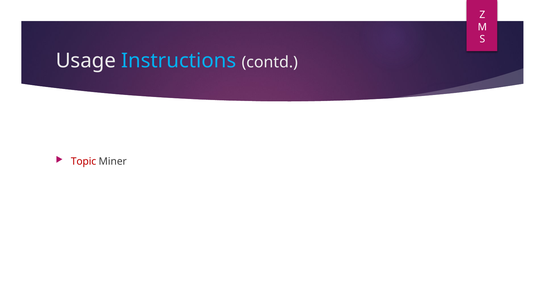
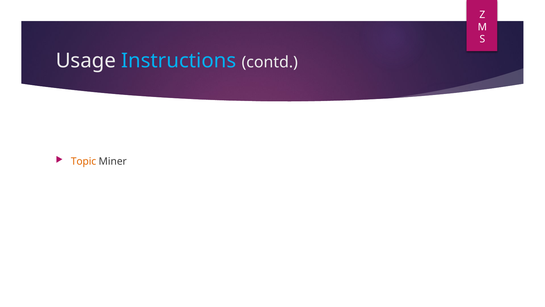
Topic colour: red -> orange
